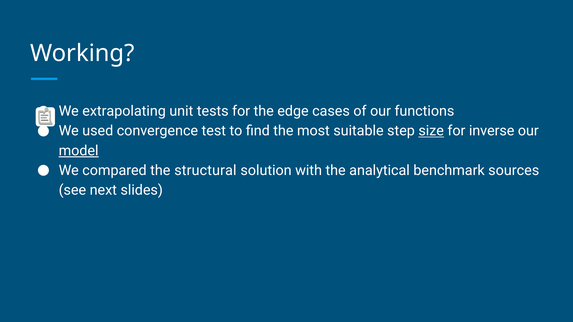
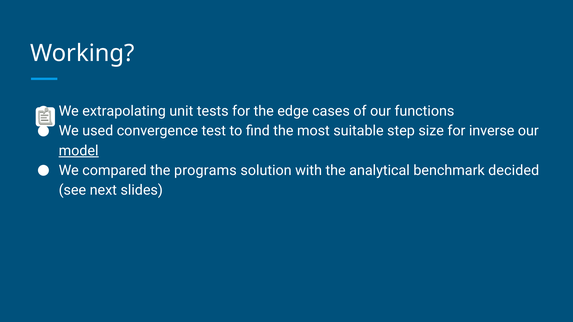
size underline: present -> none
structural: structural -> programs
sources: sources -> decided
